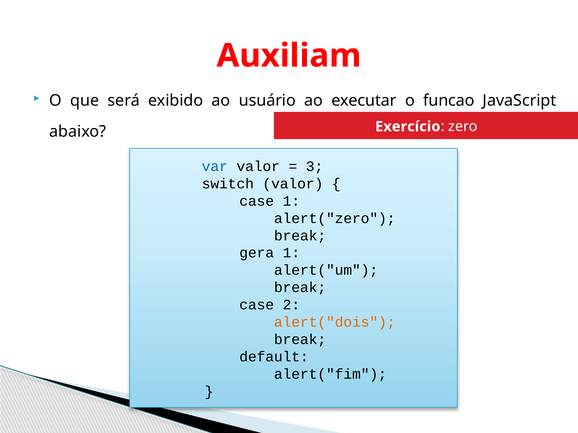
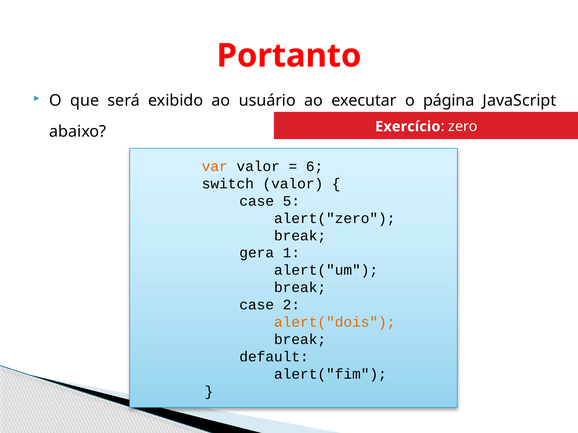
Auxiliam: Auxiliam -> Portanto
funcao: funcao -> página
var colour: blue -> orange
3: 3 -> 6
case 1: 1 -> 5
